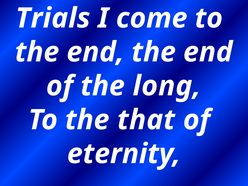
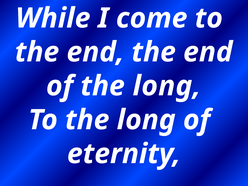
Trials: Trials -> While
To the that: that -> long
